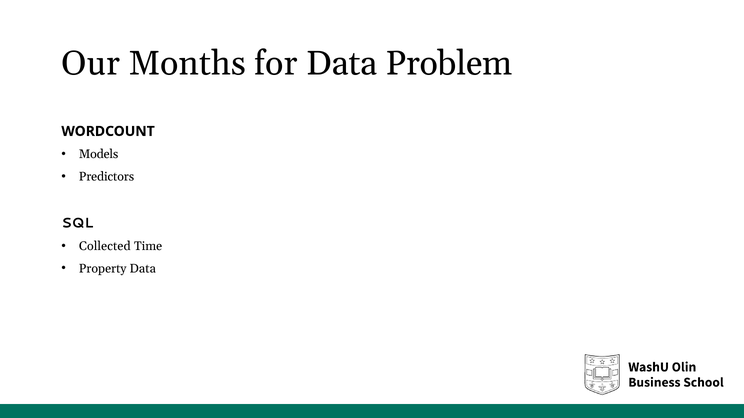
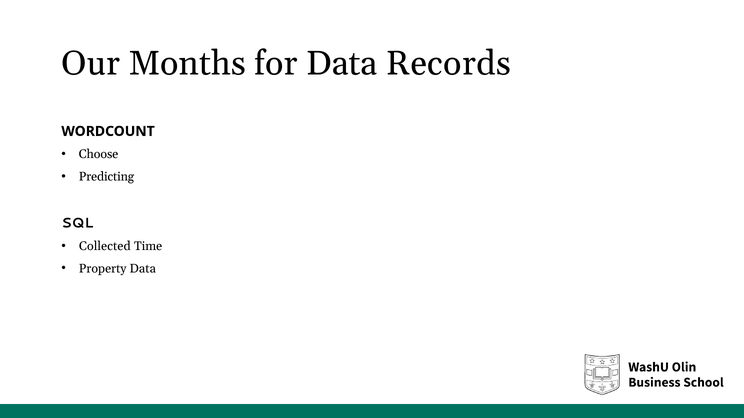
Problem: Problem -> Records
Models: Models -> Choose
Predictors: Predictors -> Predicting
